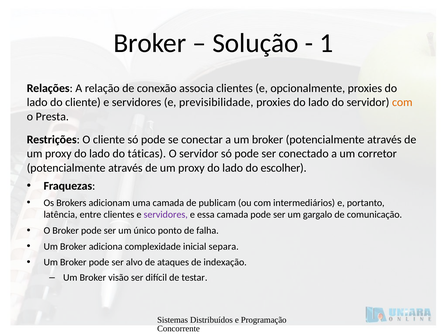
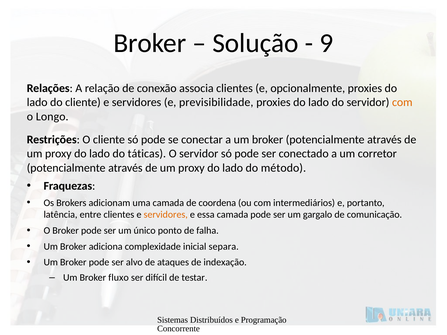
1: 1 -> 9
Presta: Presta -> Longo
escolher: escolher -> método
publicam: publicam -> coordena
servidores at (166, 215) colour: purple -> orange
visão: visão -> fluxo
